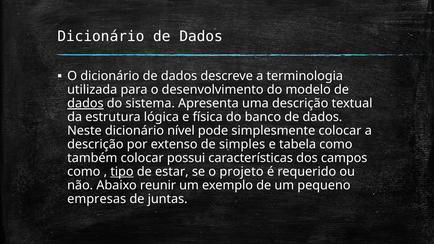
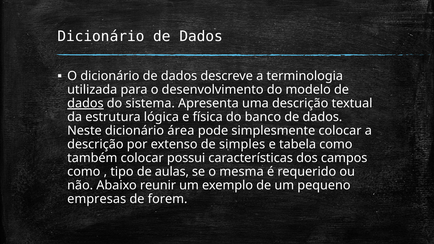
nível: nível -> área
tipo underline: present -> none
estar: estar -> aulas
projeto: projeto -> mesma
juntas: juntas -> forem
